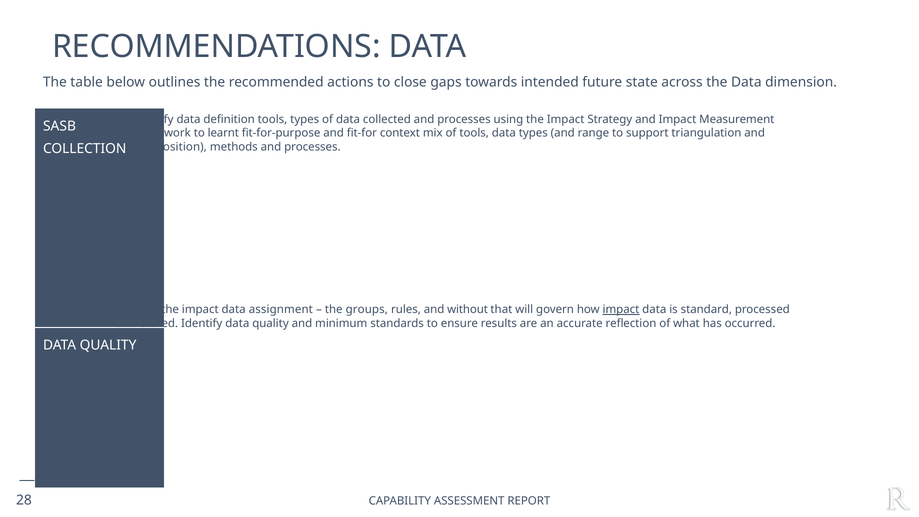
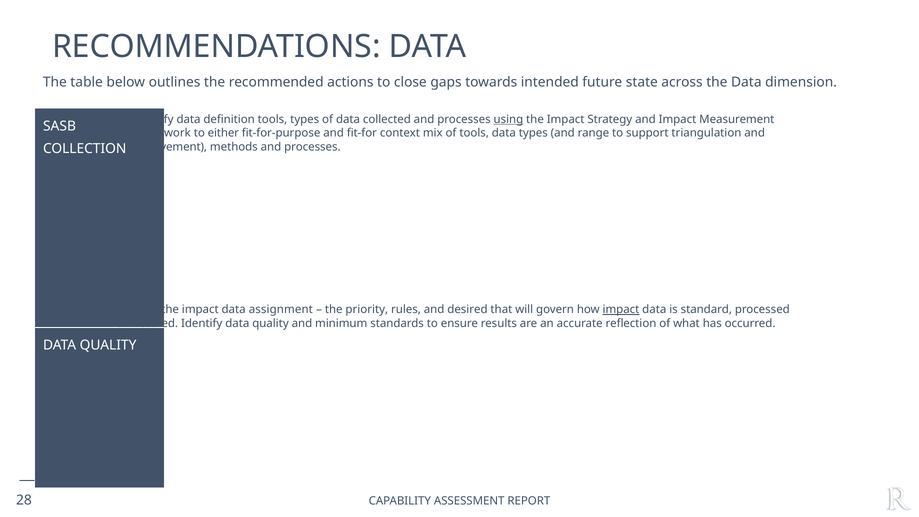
using underline: none -> present
learnt: learnt -> either
composition: composition -> achievement
groups: groups -> priority
without: without -> desired
